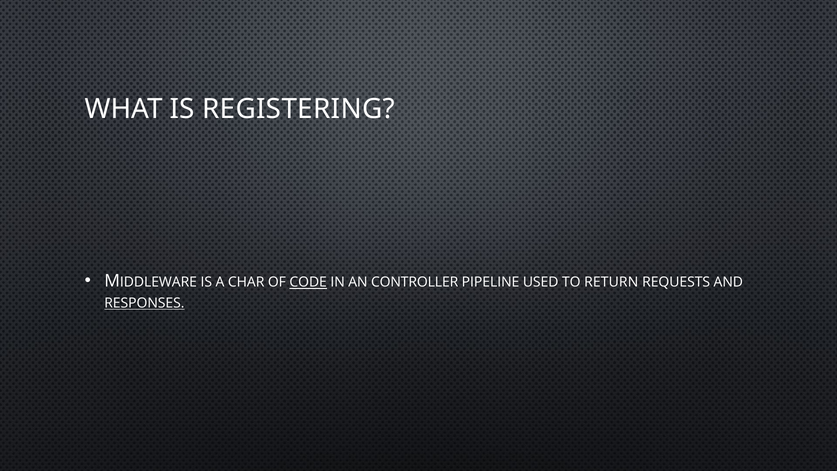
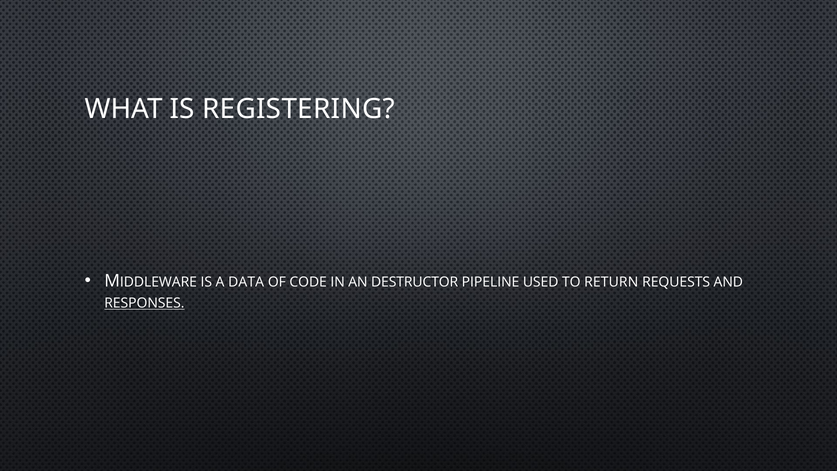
CHAR: CHAR -> DATA
CODE underline: present -> none
CONTROLLER: CONTROLLER -> DESTRUCTOR
